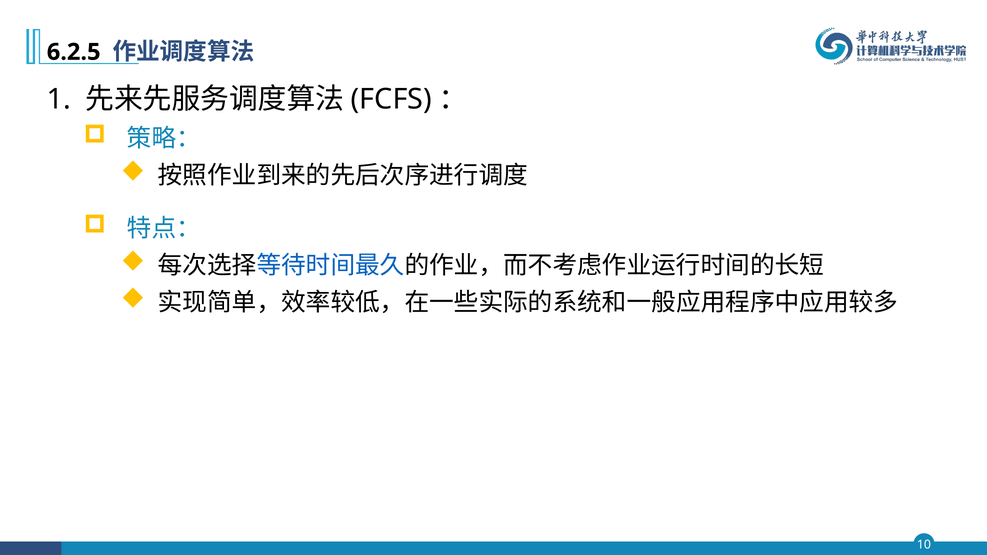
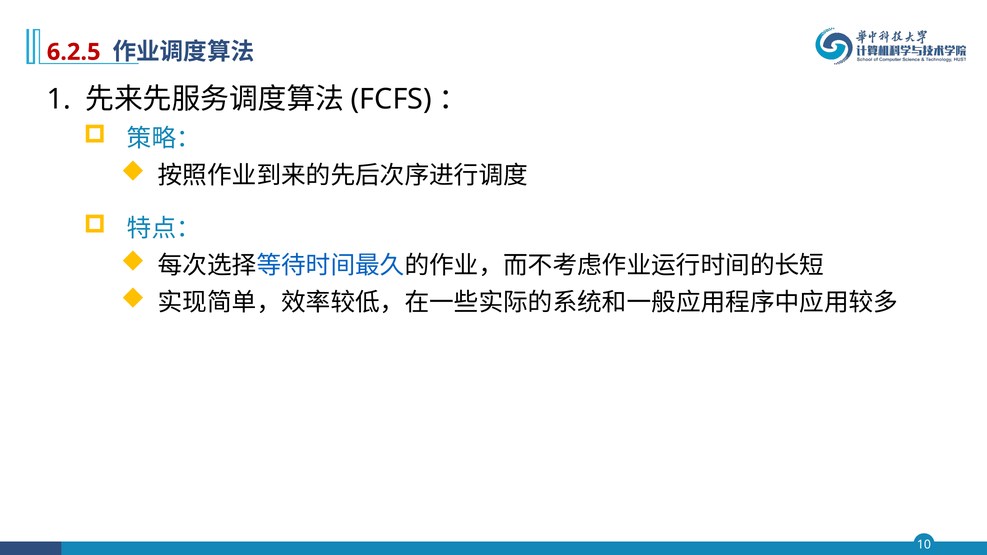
6.2.5 colour: black -> red
